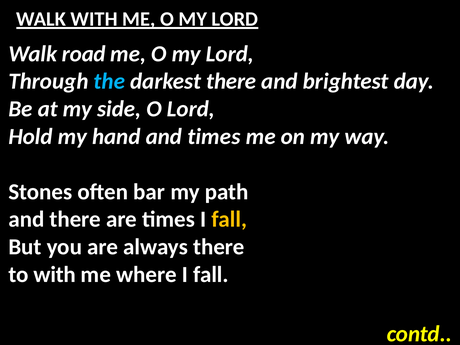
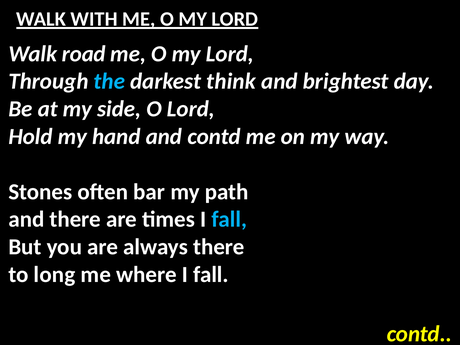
darkest there: there -> think
and times: times -> contd
fall at (229, 219) colour: yellow -> light blue
to with: with -> long
